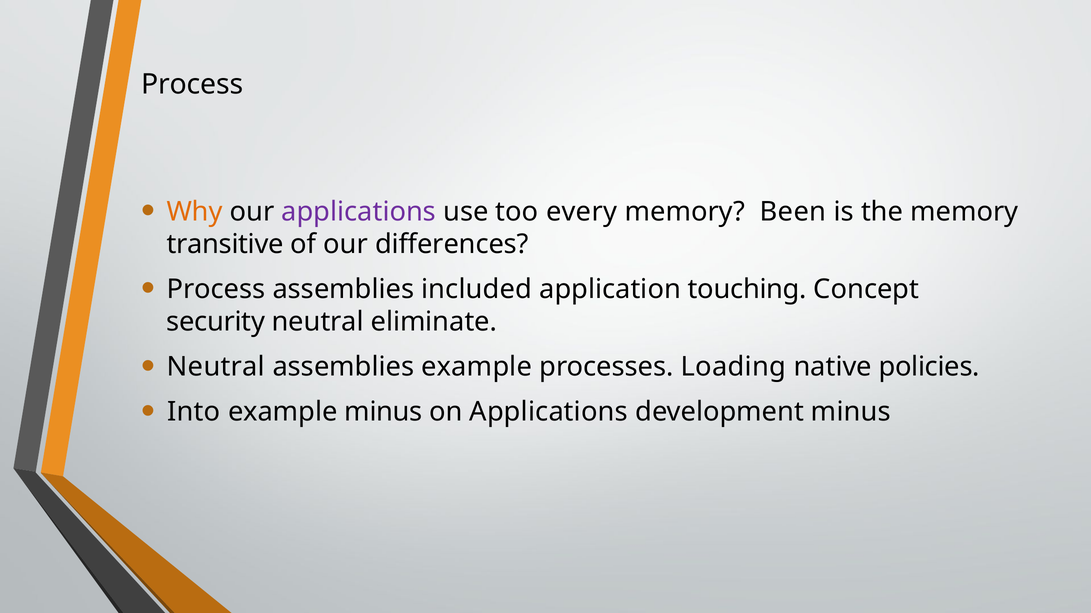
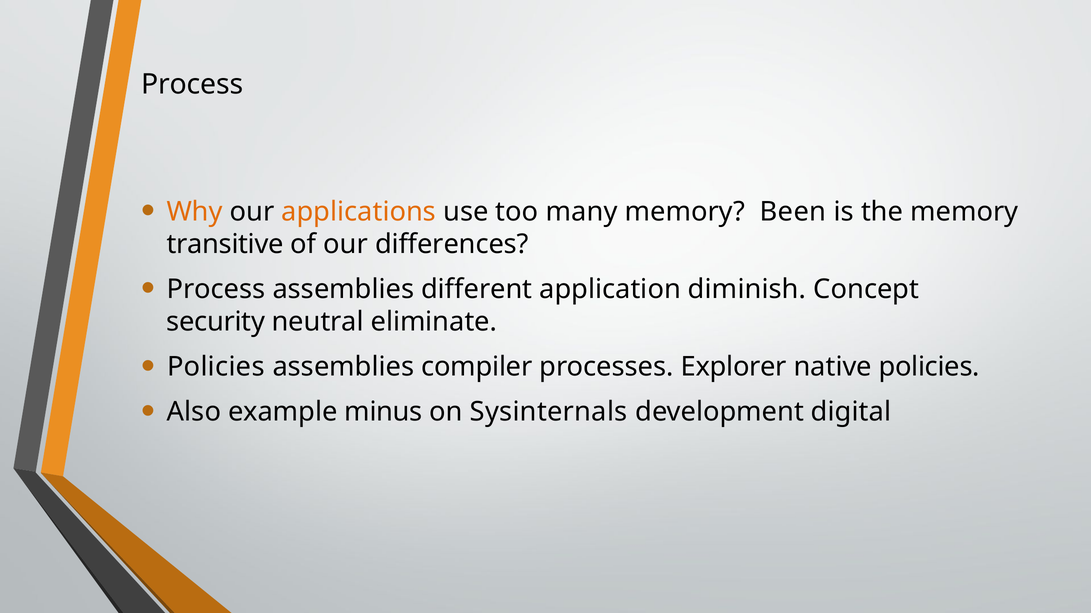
applications at (359, 212) colour: purple -> orange
every: every -> many
included: included -> different
touching: touching -> diminish
Neutral at (216, 367): Neutral -> Policies
assemblies example: example -> compiler
Loading: Loading -> Explorer
Into: Into -> Also
on Applications: Applications -> Sysinternals
development minus: minus -> digital
